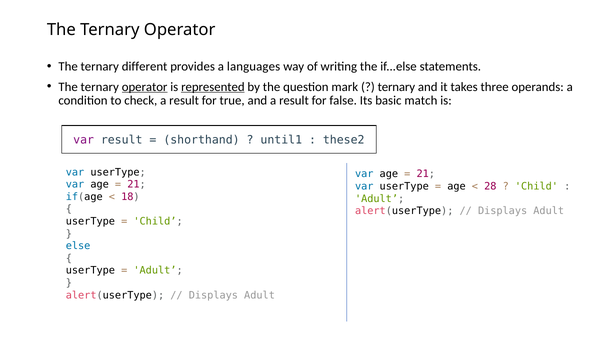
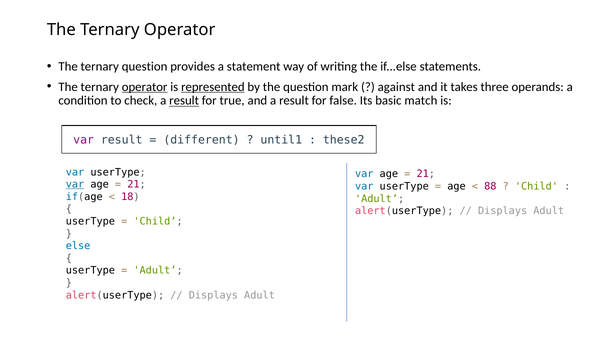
ternary different: different -> question
languages: languages -> statement
ternary at (396, 87): ternary -> against
result at (184, 101) underline: none -> present
shorthand: shorthand -> different
var at (75, 184) underline: none -> present
28: 28 -> 88
